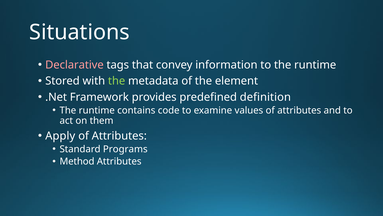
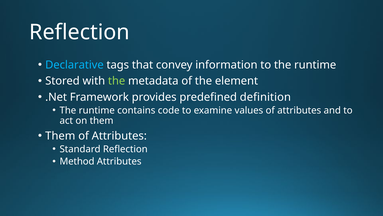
Situations at (79, 32): Situations -> Reflection
Declarative colour: pink -> light blue
Apply at (60, 136): Apply -> Them
Standard Programs: Programs -> Reflection
